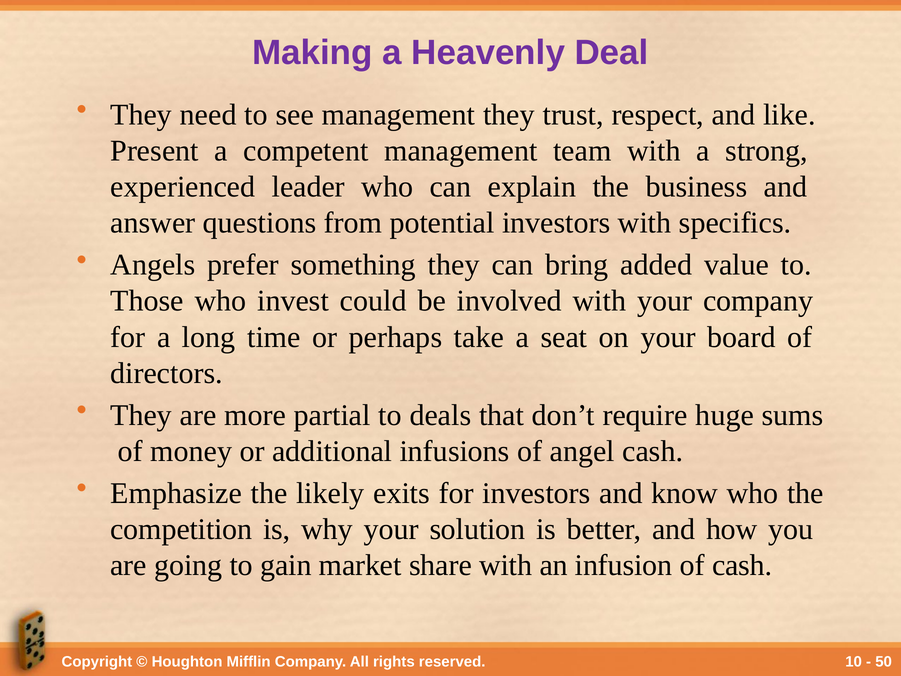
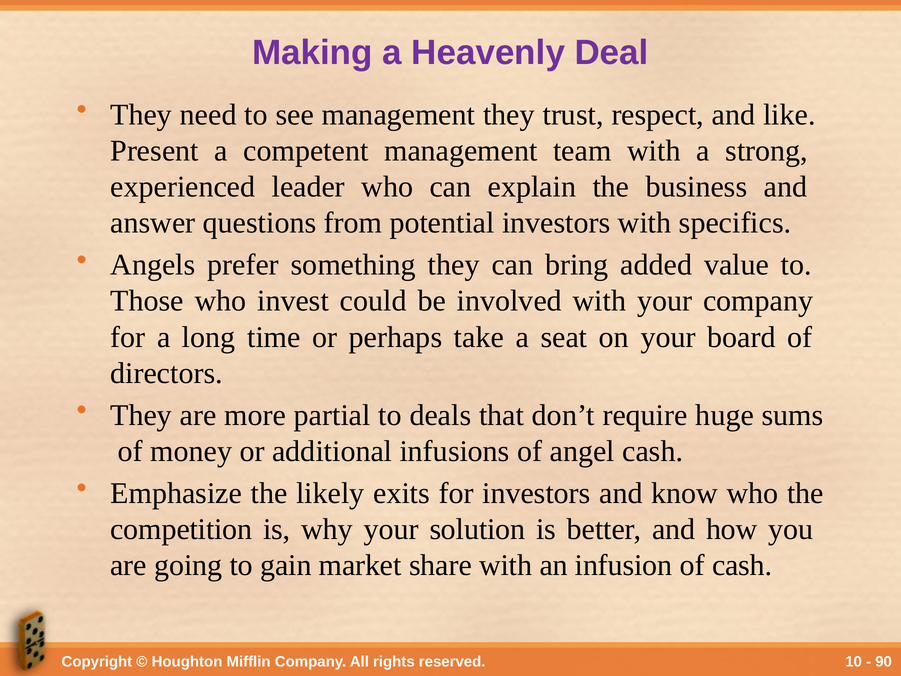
50: 50 -> 90
